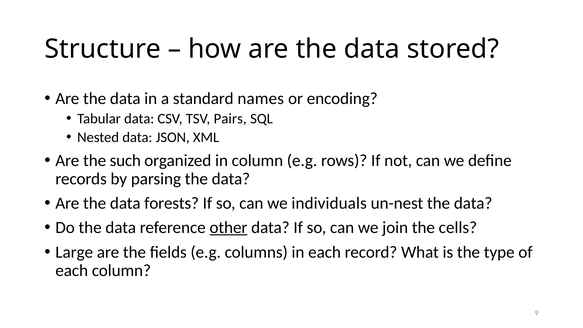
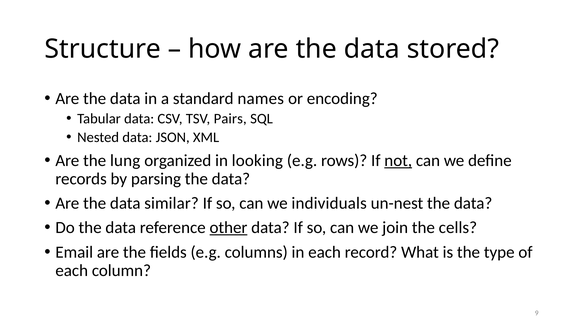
such: such -> lung
in column: column -> looking
not underline: none -> present
forests: forests -> similar
Large: Large -> Email
